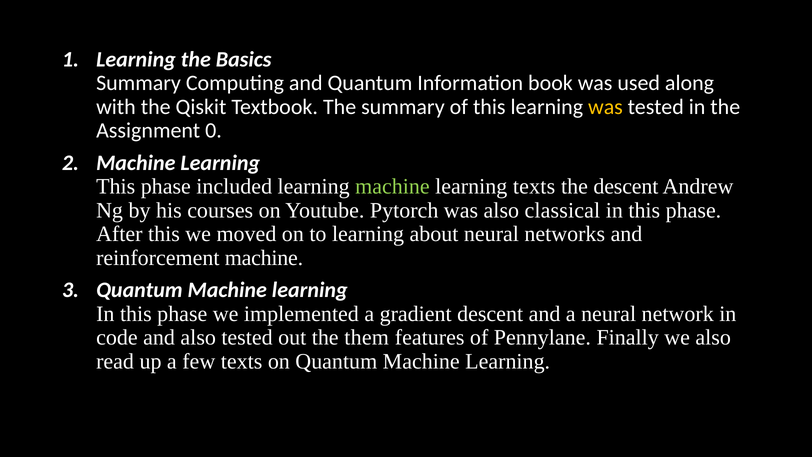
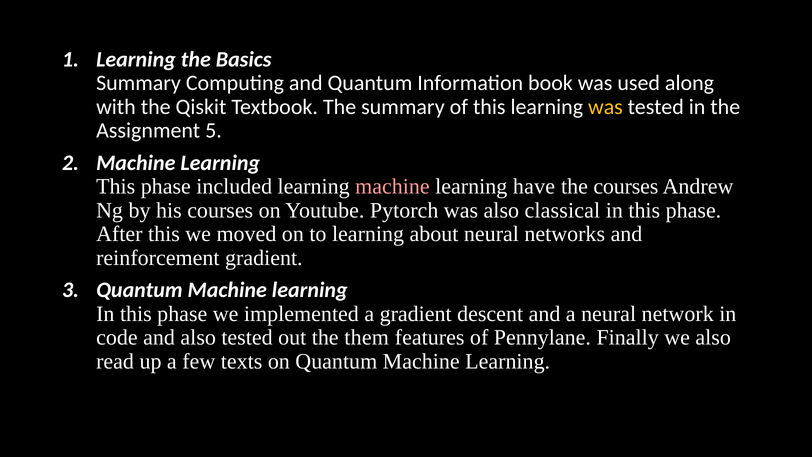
0: 0 -> 5
machine at (392, 186) colour: light green -> pink
learning texts: texts -> have
the descent: descent -> courses
reinforcement machine: machine -> gradient
